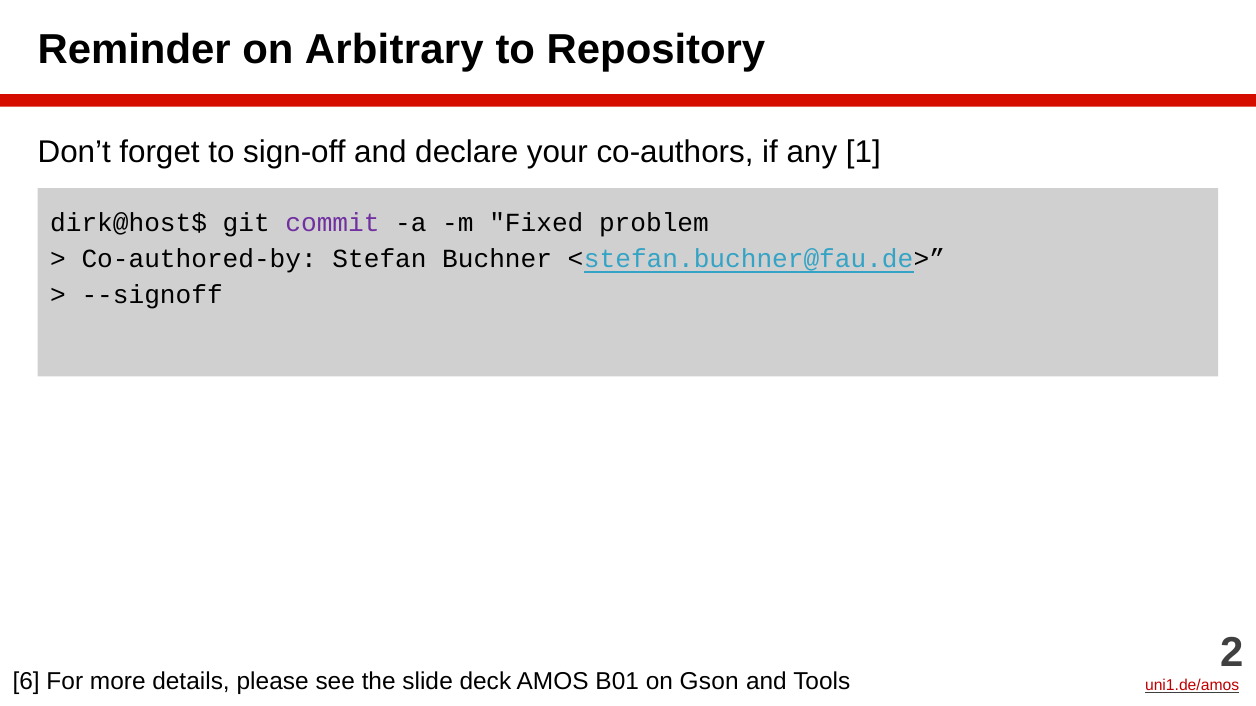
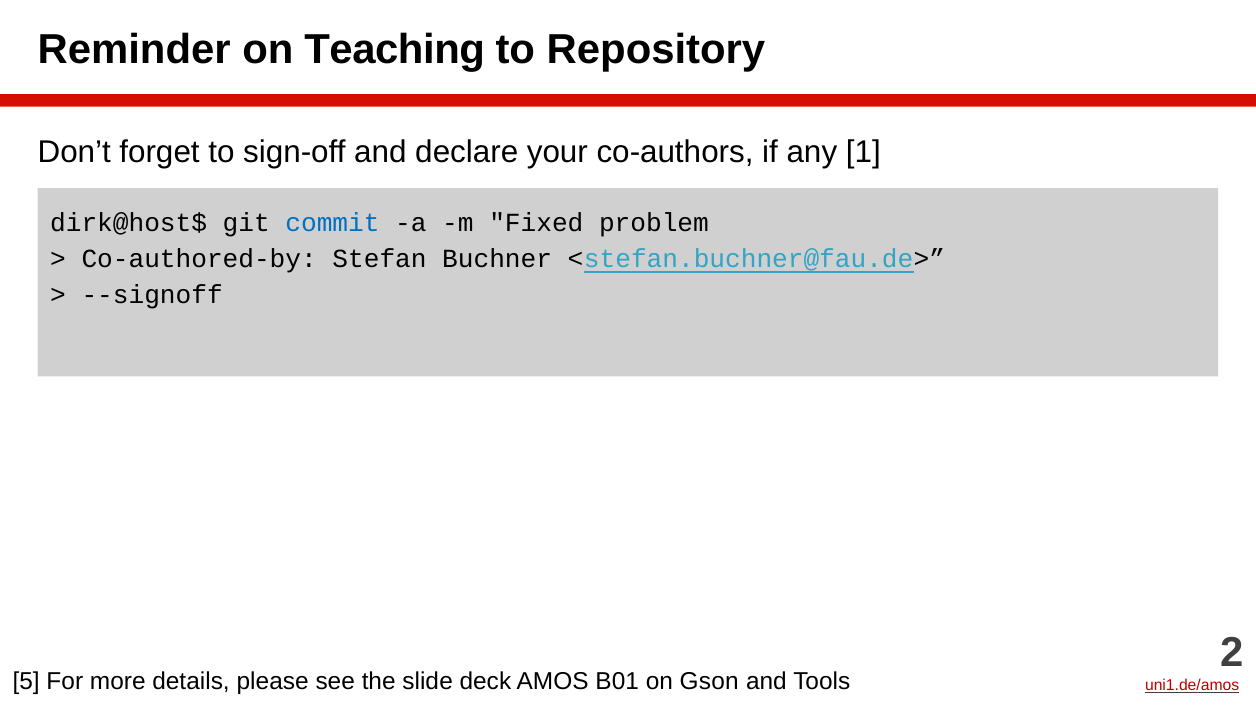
Arbitrary: Arbitrary -> Teaching
commit colour: purple -> blue
6: 6 -> 5
